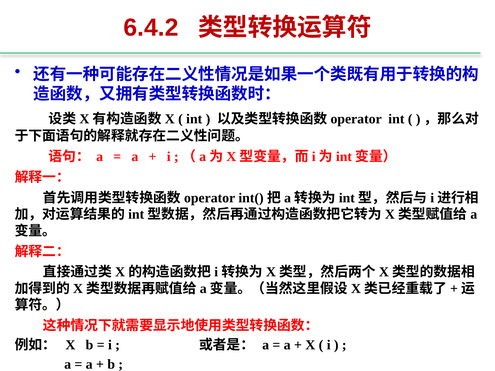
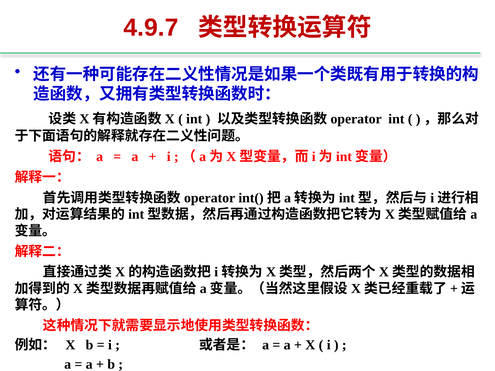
6.4.2: 6.4.2 -> 4.9.7
